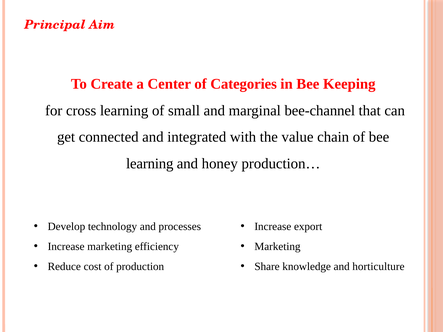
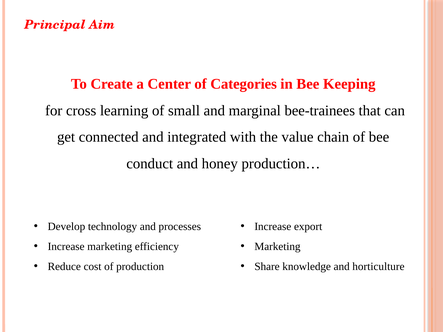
bee-channel: bee-channel -> bee-trainees
learning at (150, 164): learning -> conduct
